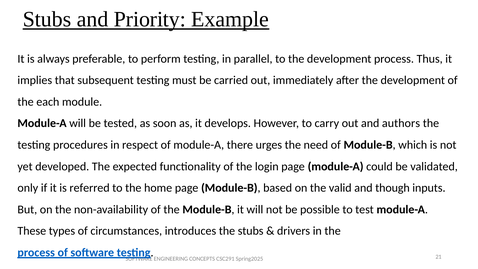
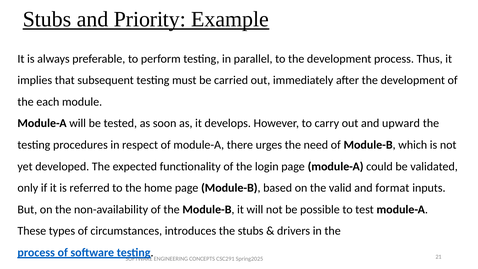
authors: authors -> upward
though: though -> format
